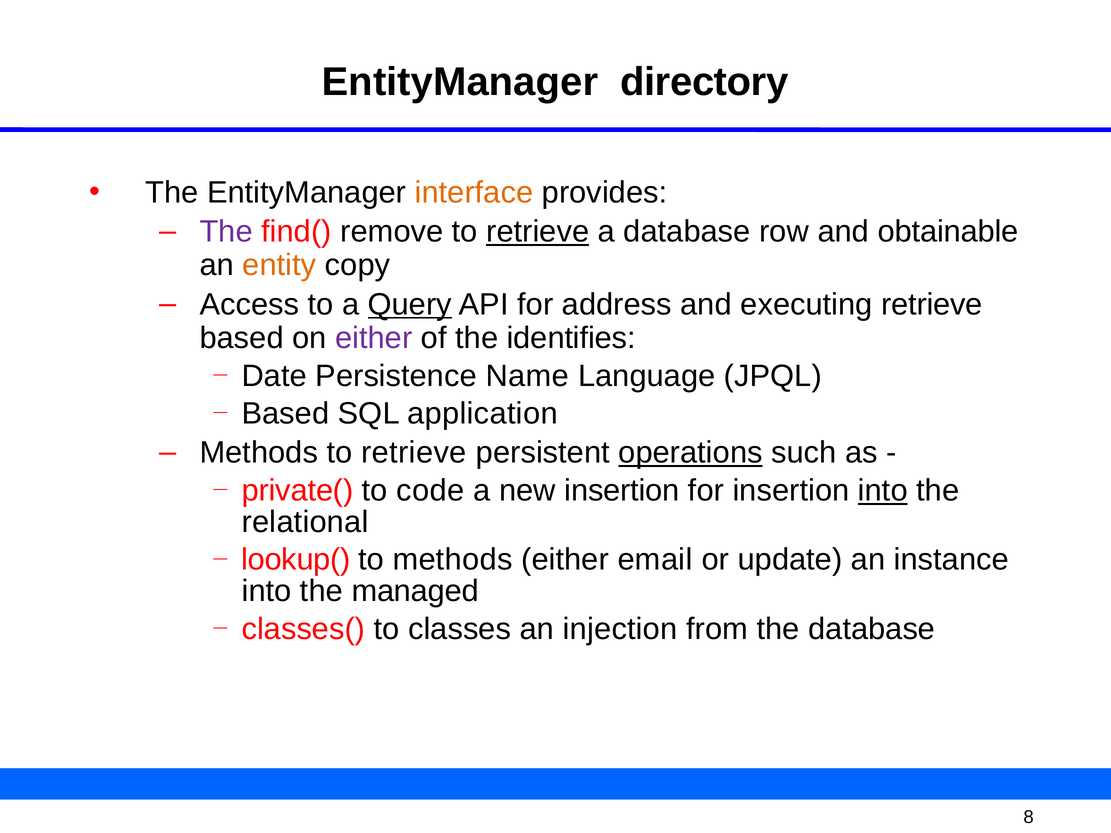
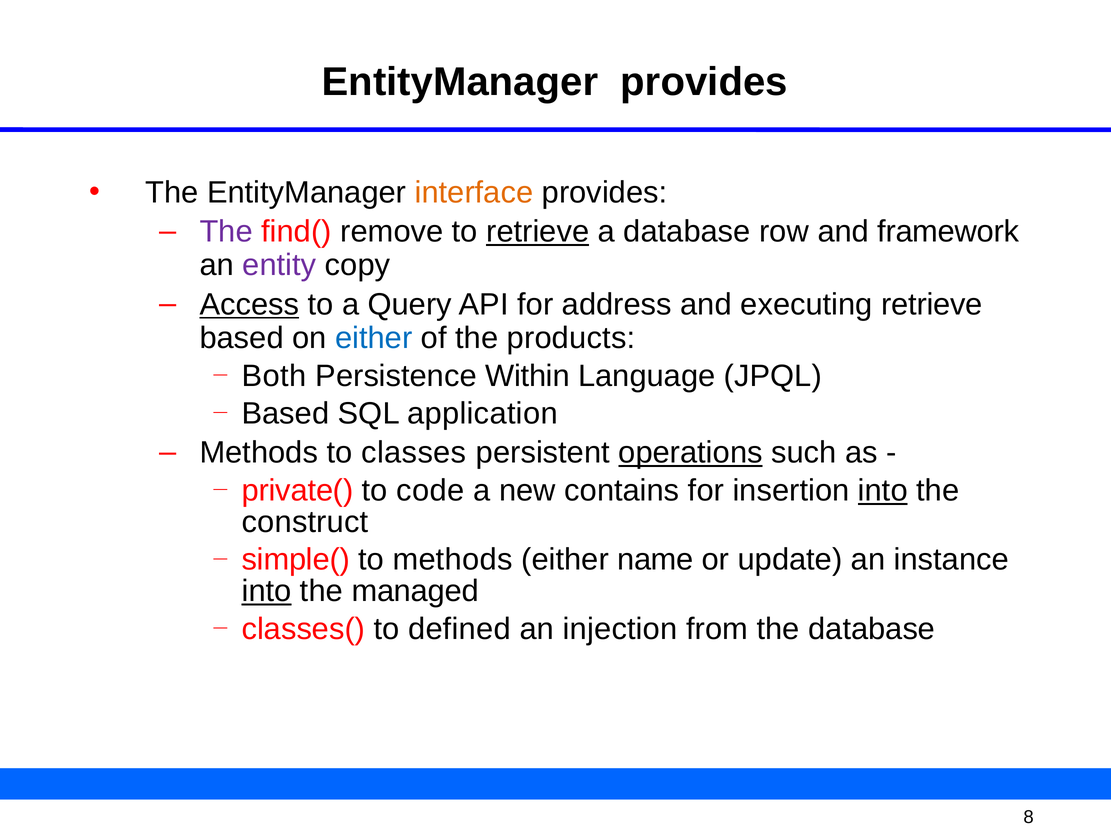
EntityManager directory: directory -> provides
obtainable: obtainable -> framework
entity colour: orange -> purple
Access underline: none -> present
Query underline: present -> none
either at (374, 338) colour: purple -> blue
identifies: identifies -> products
Date: Date -> Both
Name: Name -> Within
Methods to retrieve: retrieve -> classes
new insertion: insertion -> contains
relational: relational -> construct
lookup(: lookup( -> simple(
email: email -> name
into at (267, 591) underline: none -> present
classes: classes -> defined
